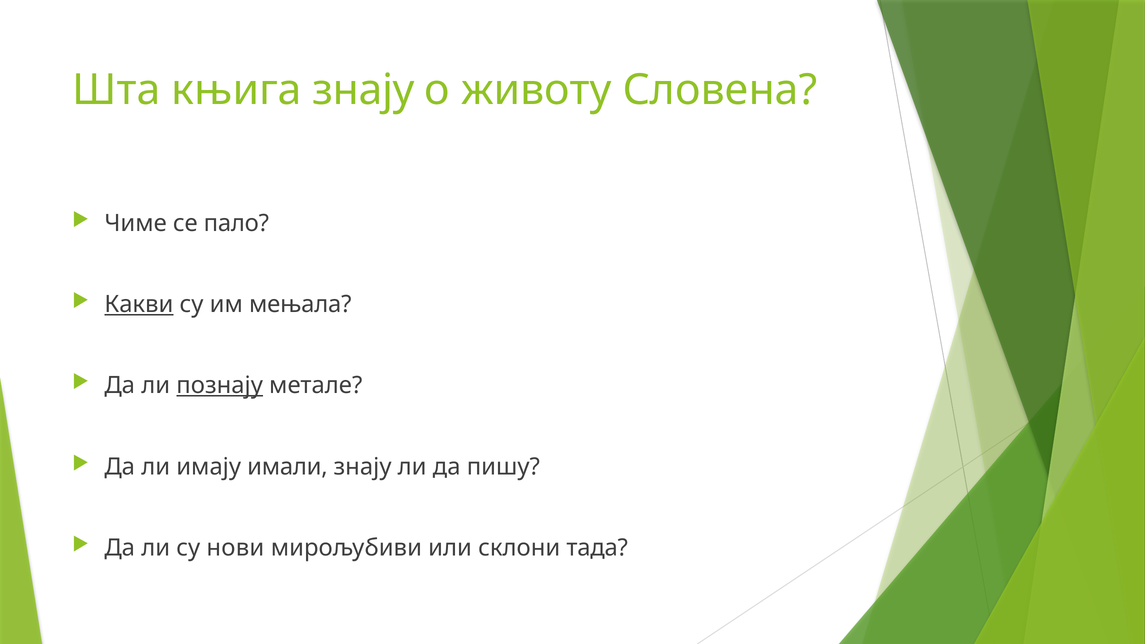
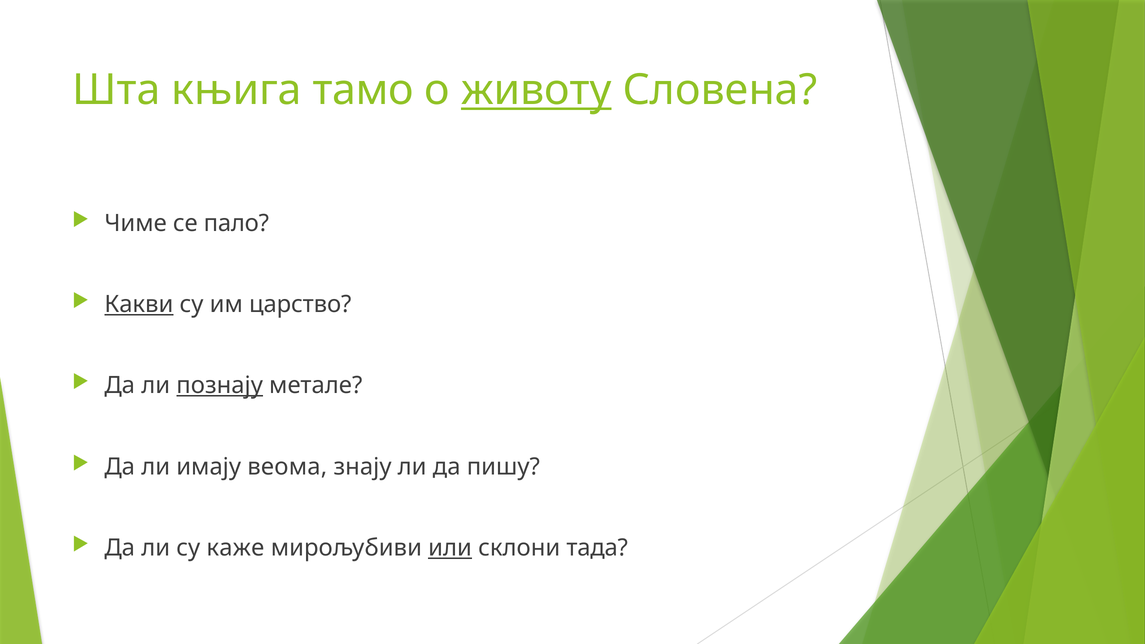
књига знају: знају -> тамо
животу underline: none -> present
мењала: мењала -> царство
имали: имали -> веома
нови: нови -> каже
или underline: none -> present
